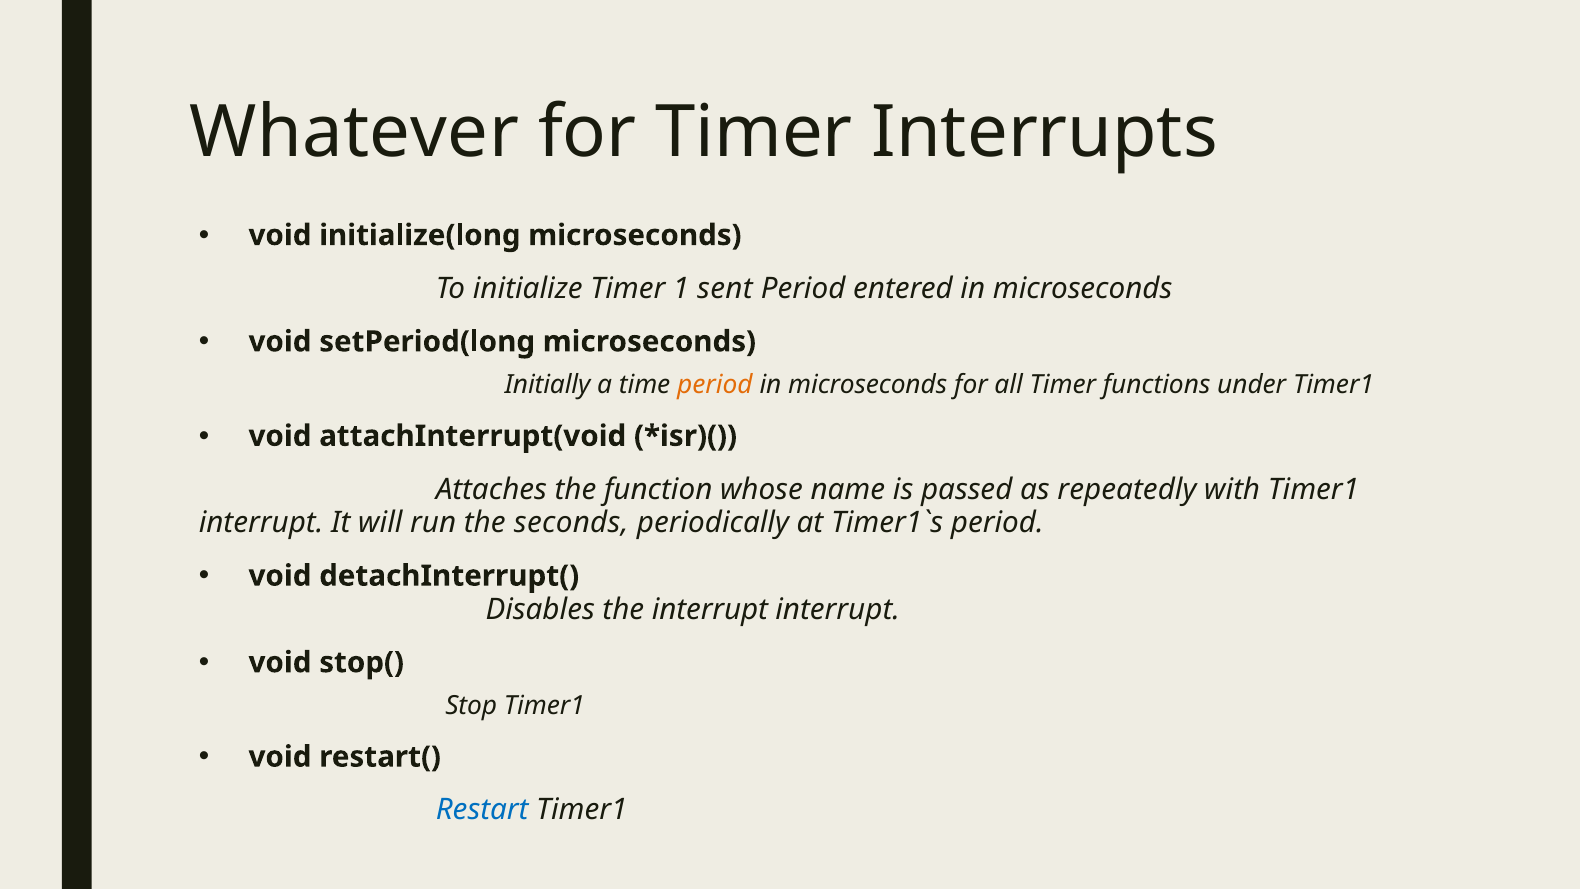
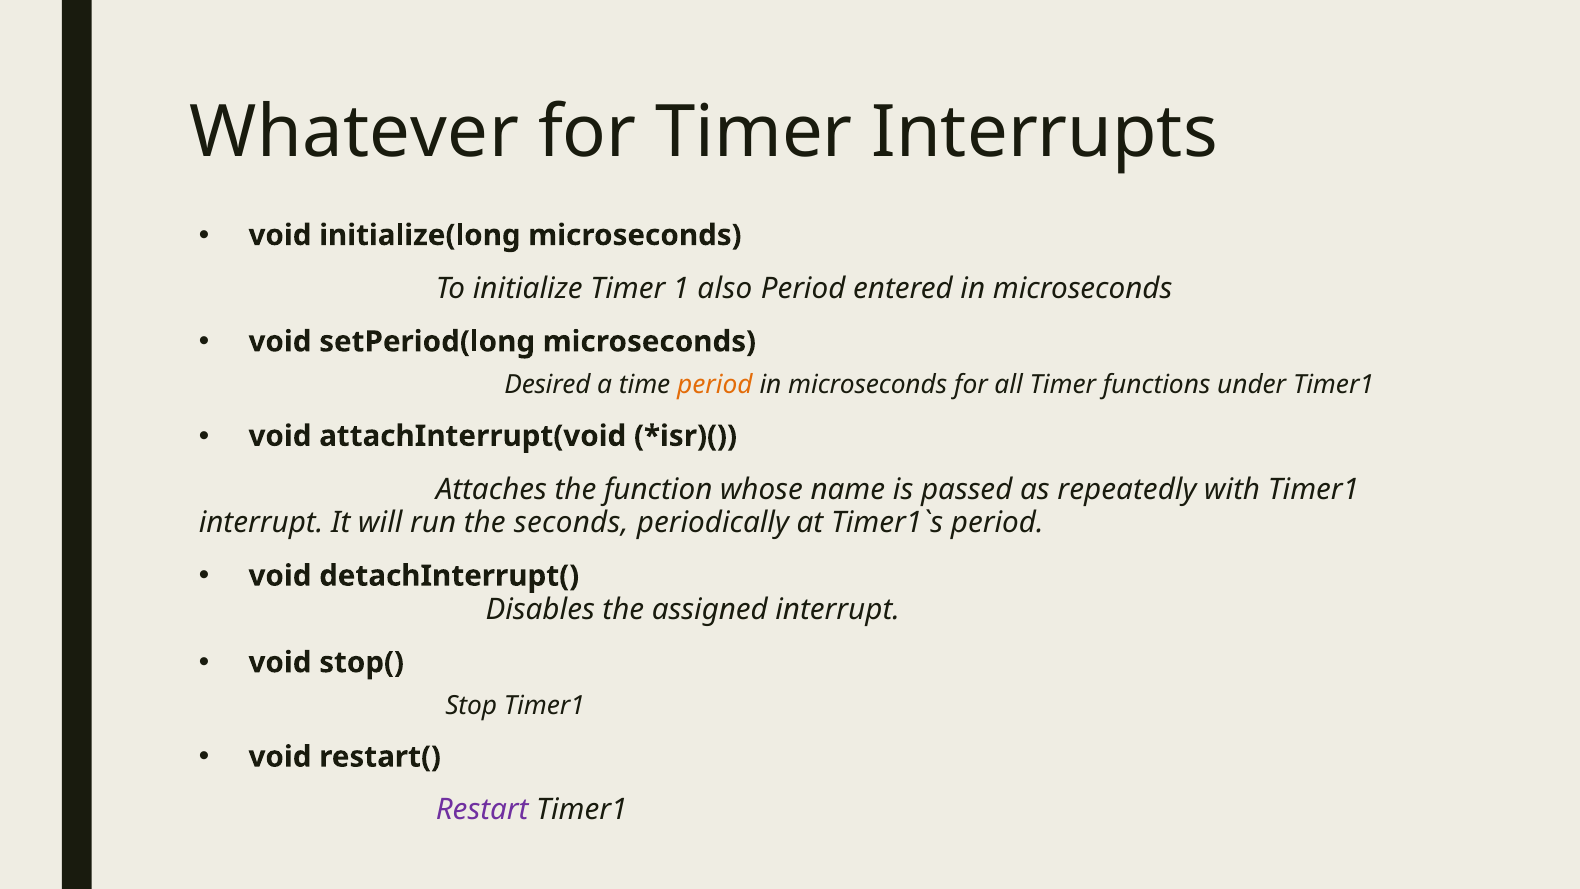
sent: sent -> also
Initially: Initially -> Desired
the interrupt: interrupt -> assigned
Restart colour: blue -> purple
